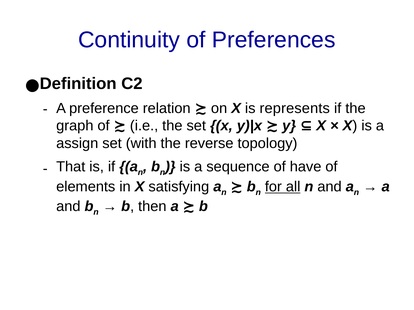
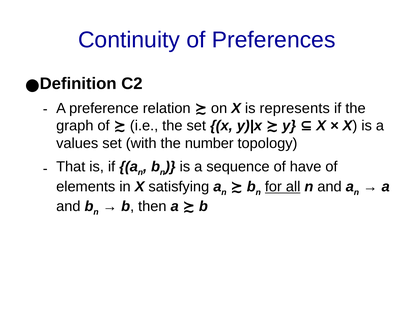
assign: assign -> values
reverse: reverse -> number
